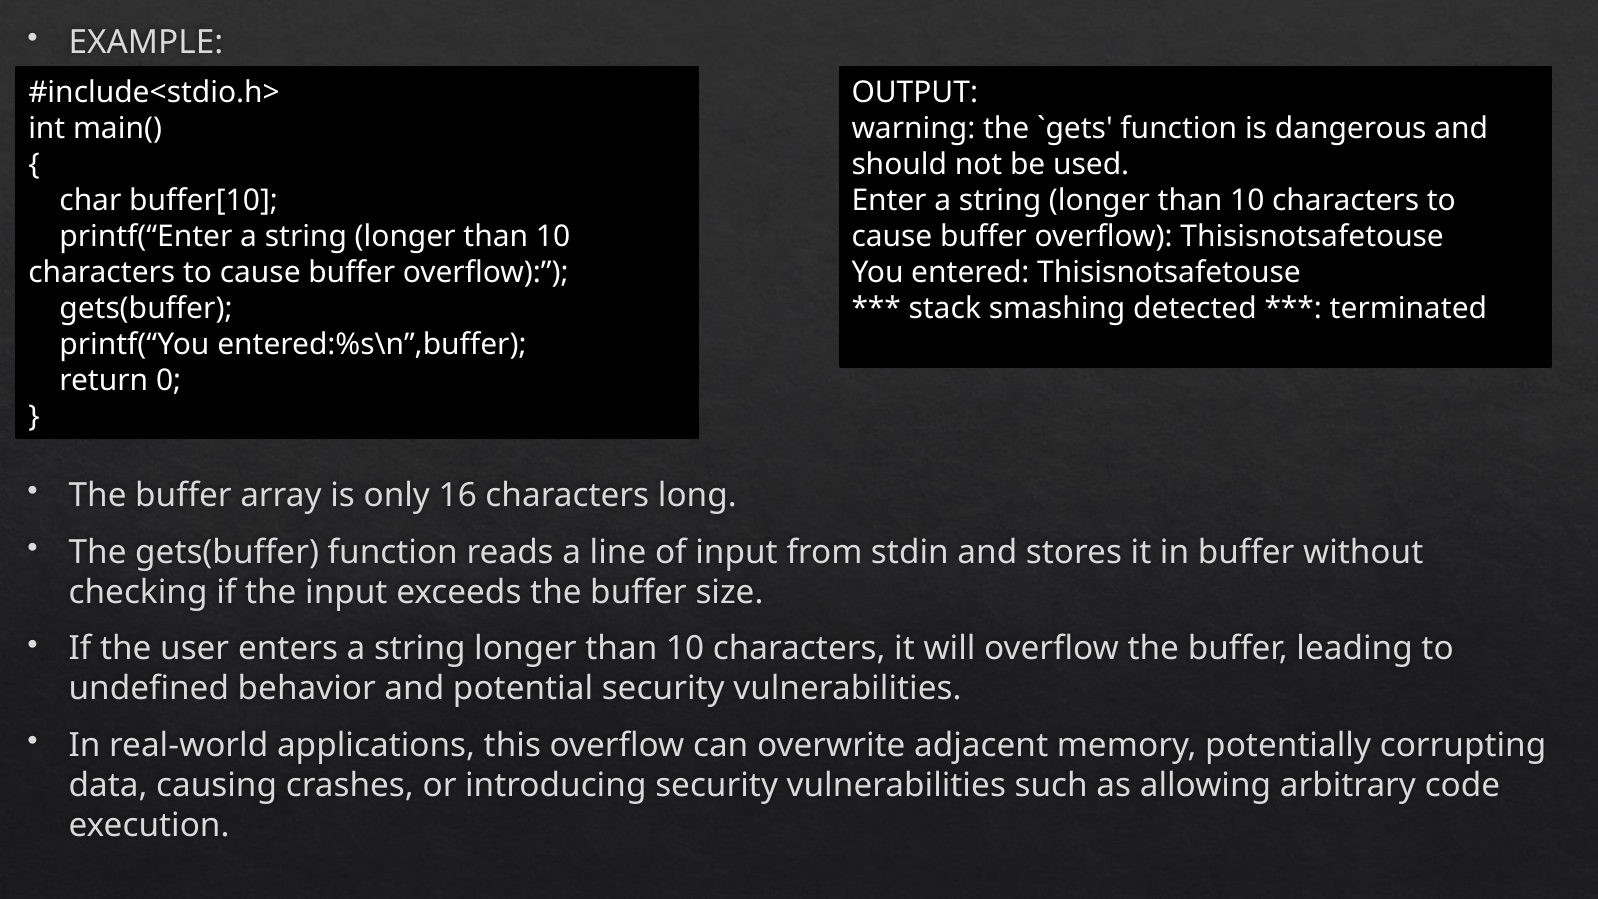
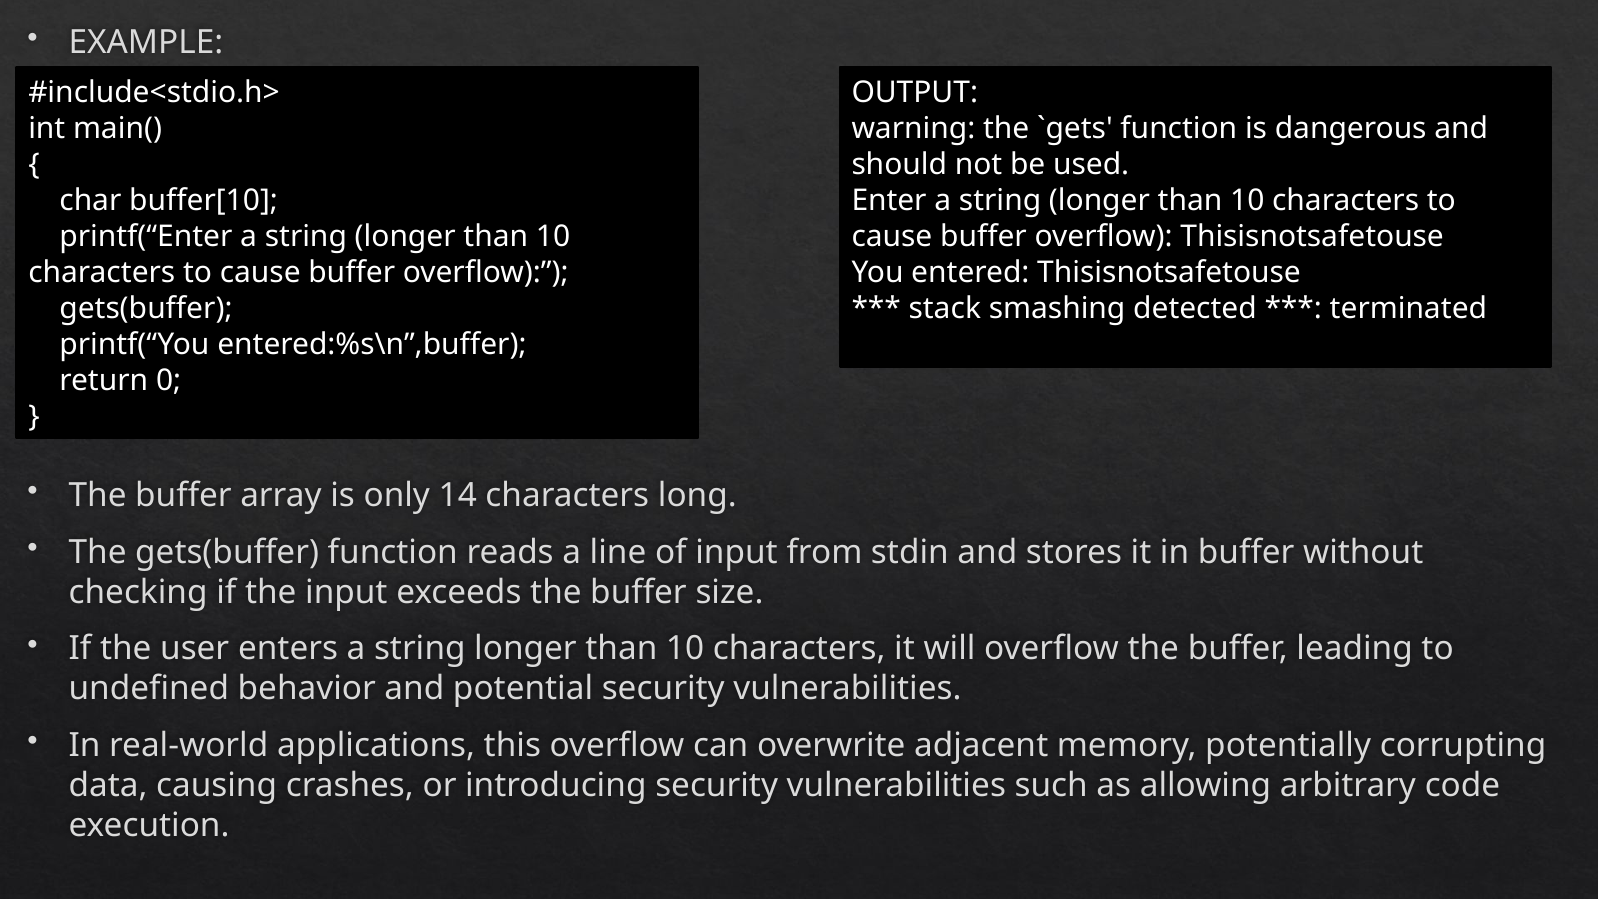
16: 16 -> 14
